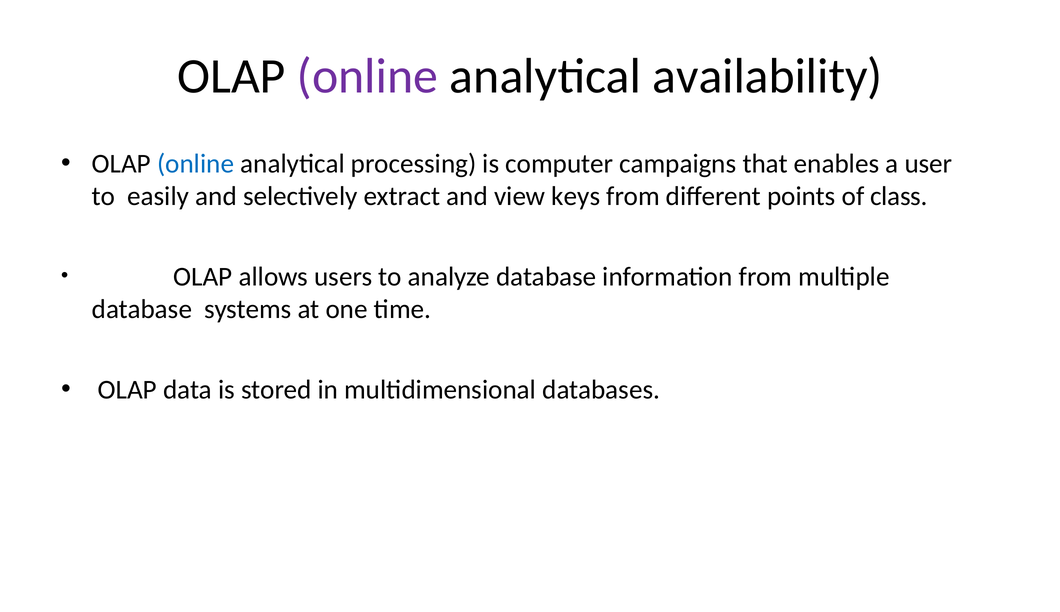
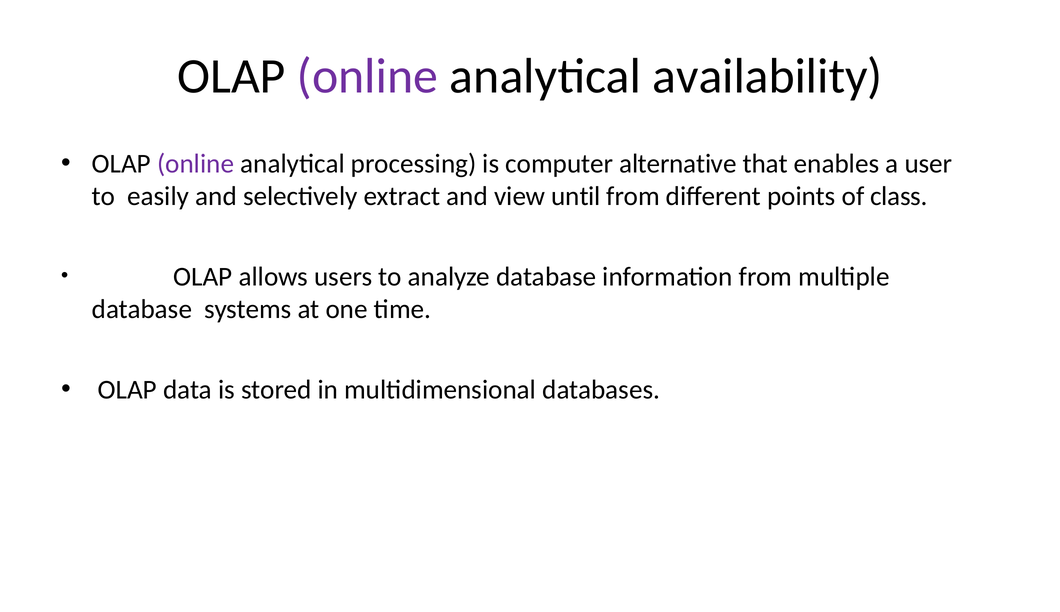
online at (196, 163) colour: blue -> purple
campaigns: campaigns -> alternative
keys: keys -> until
